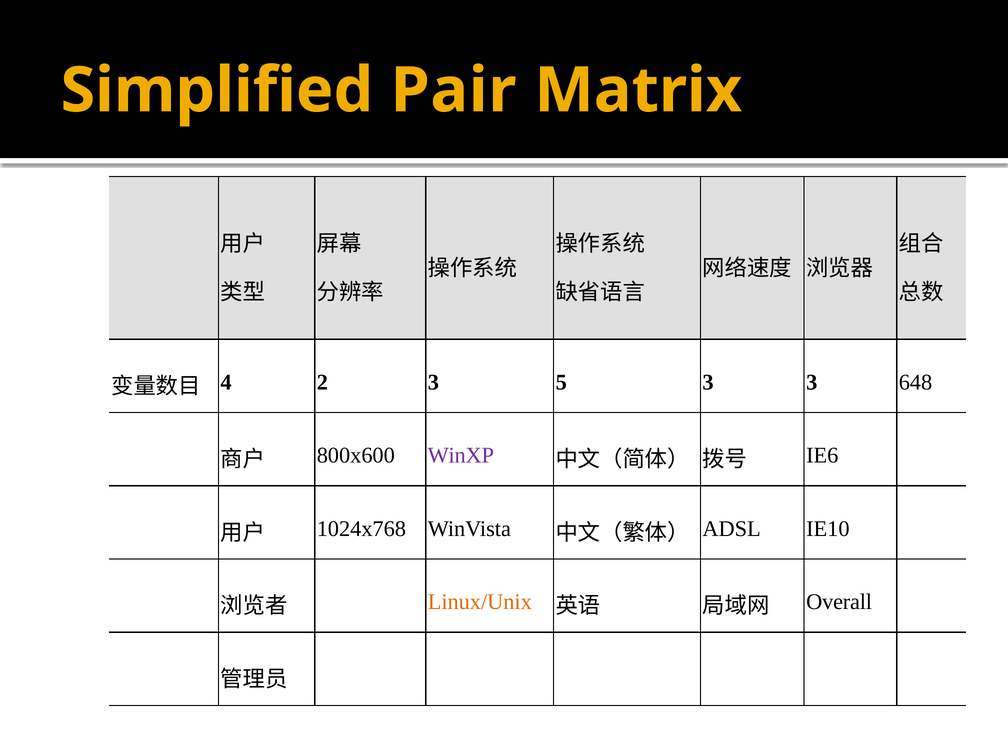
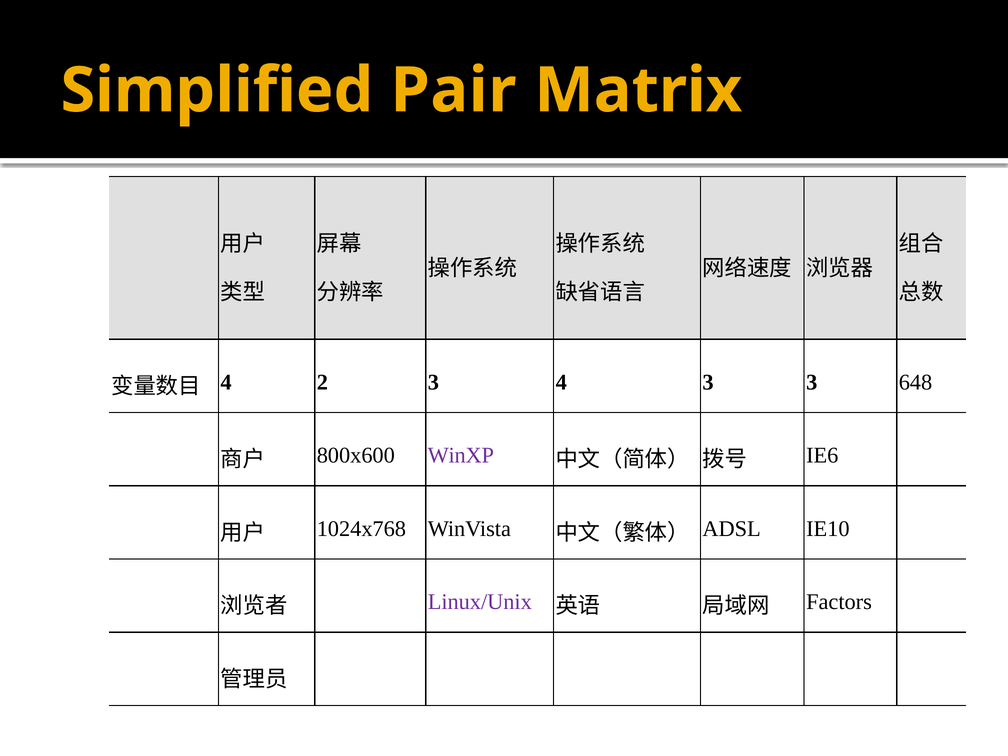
3 5: 5 -> 4
Linux/Unix colour: orange -> purple
Overall: Overall -> Factors
